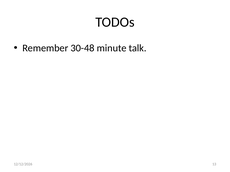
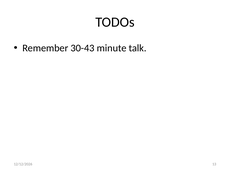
30-48: 30-48 -> 30-43
